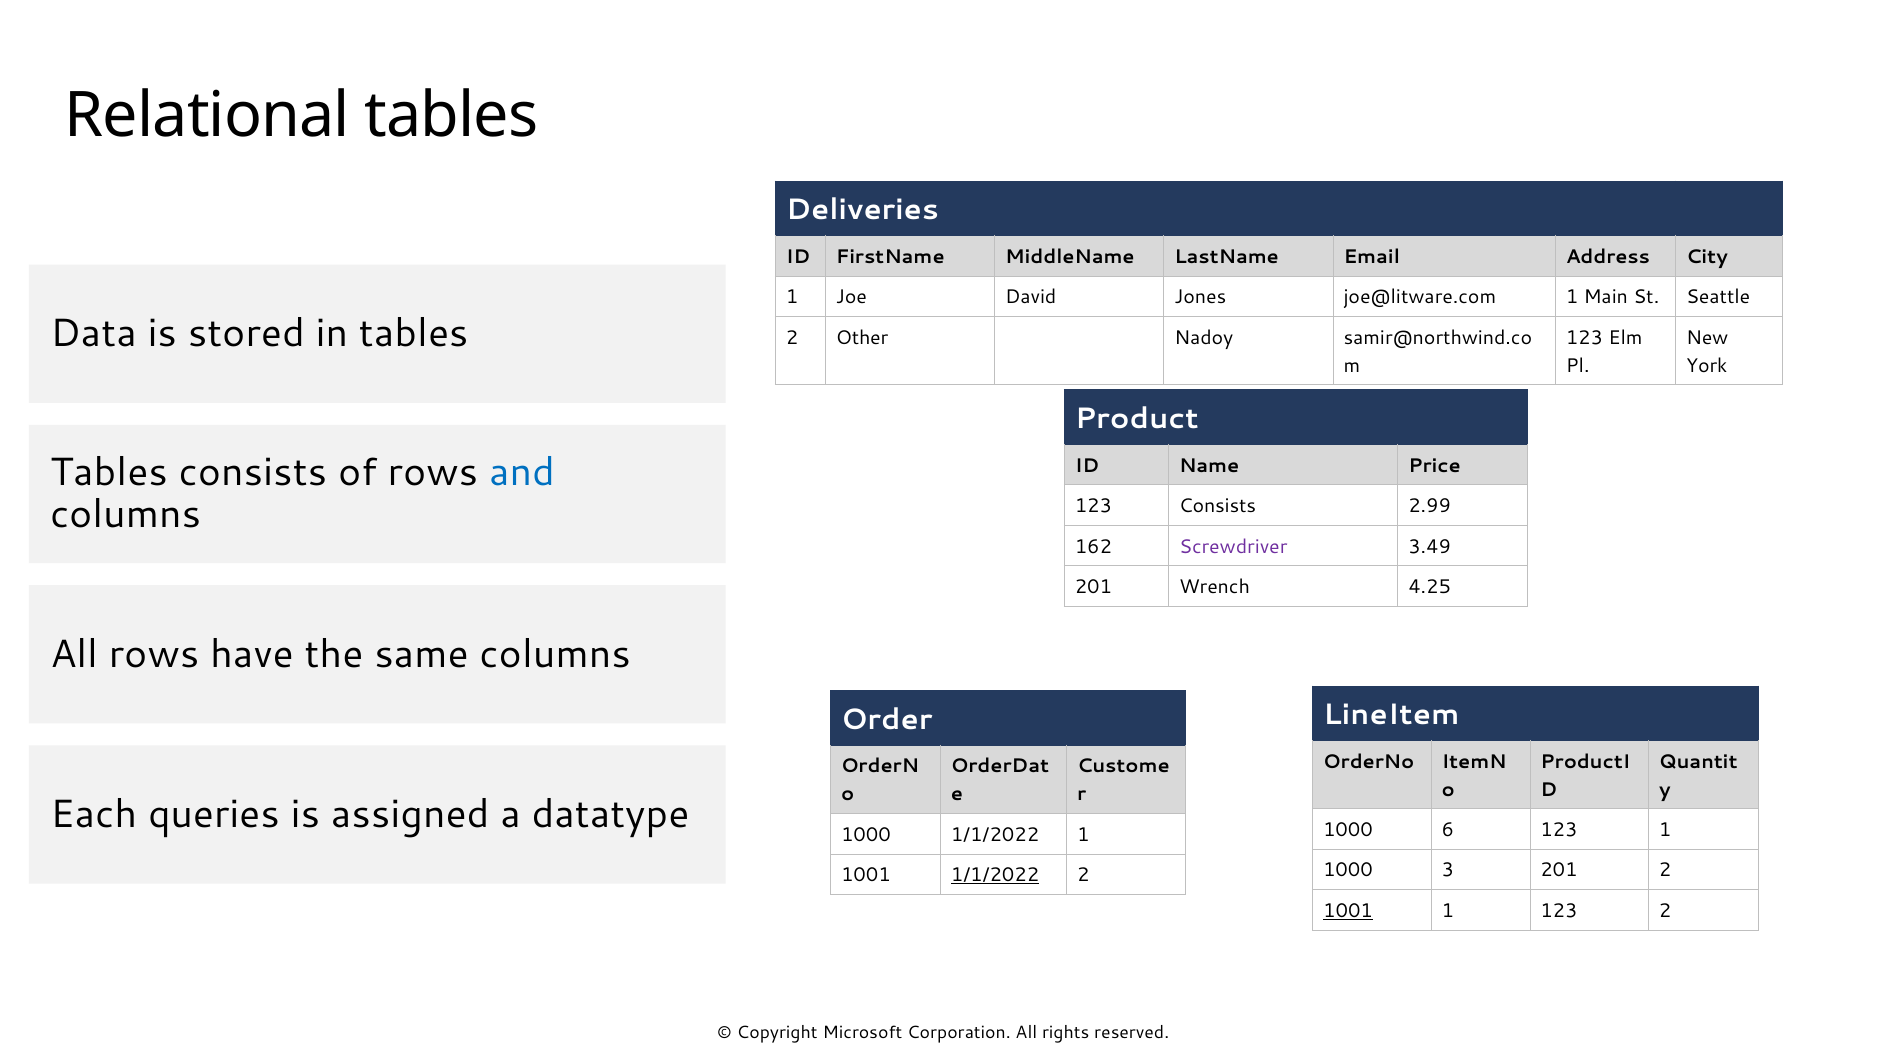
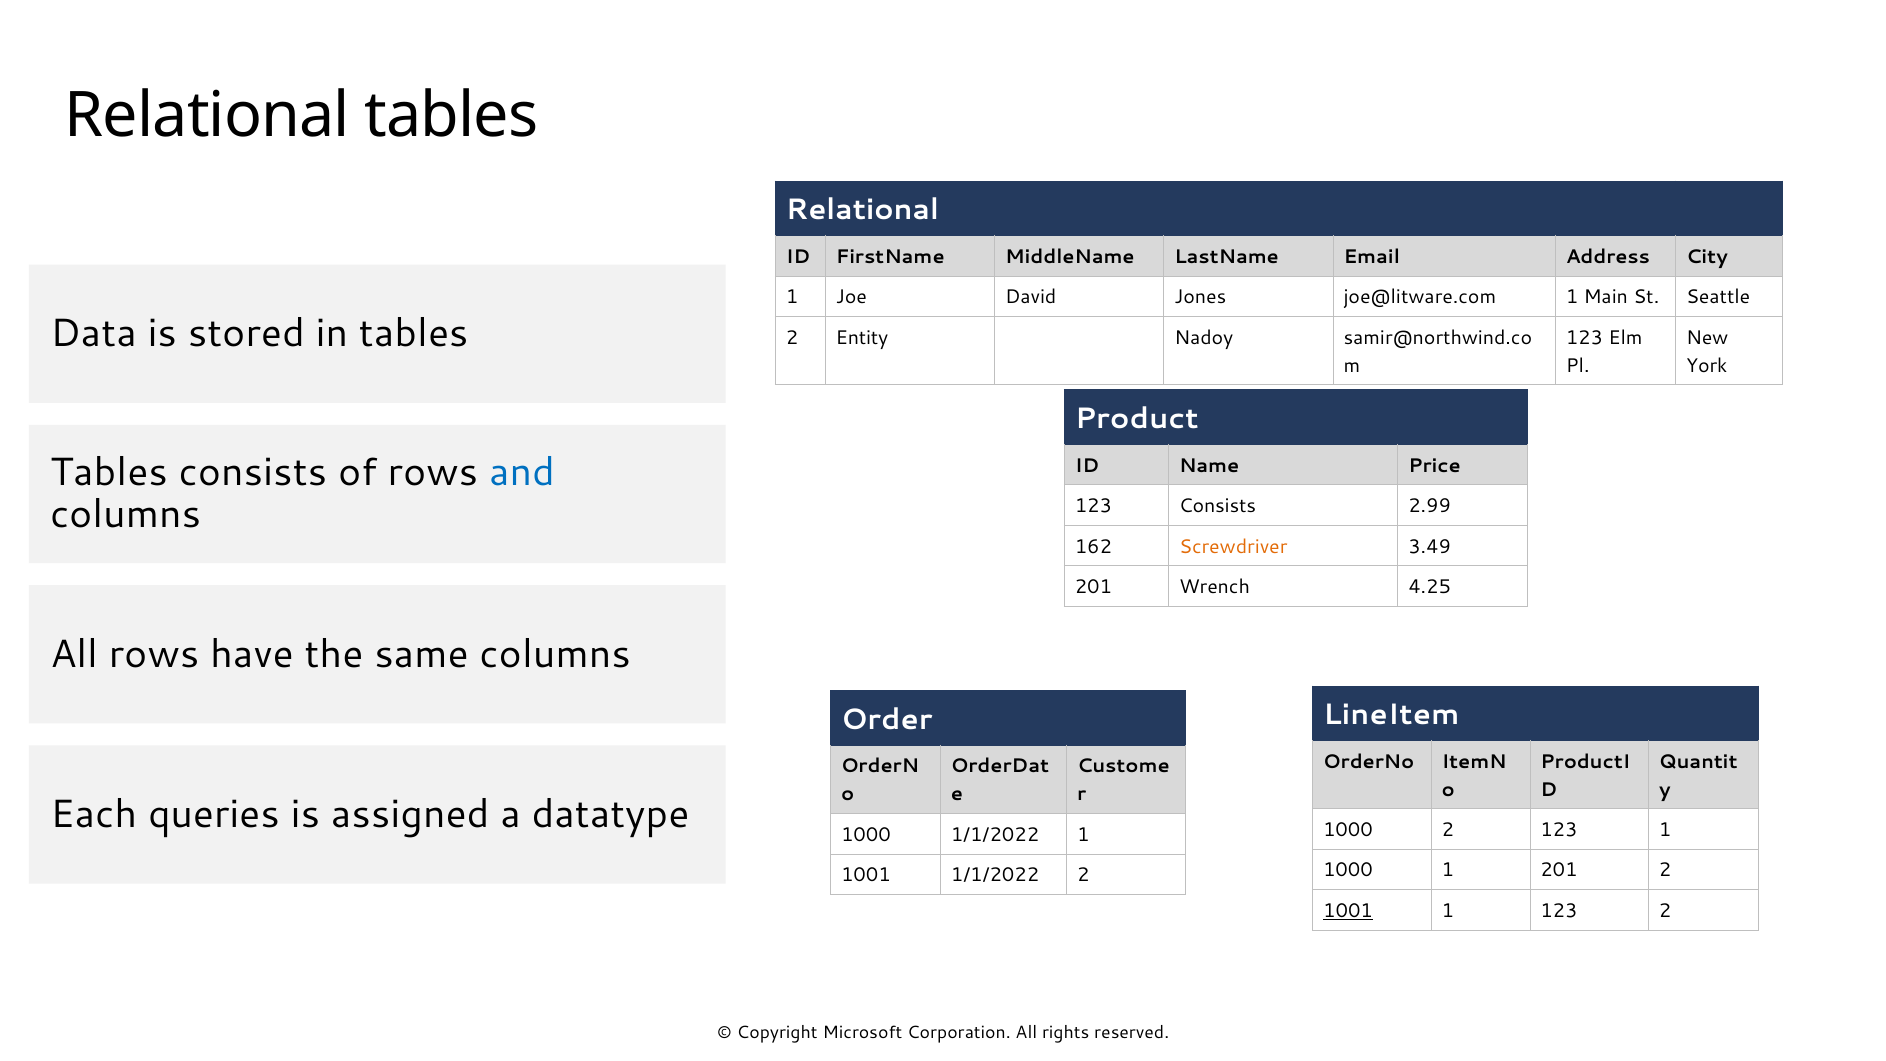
Deliveries at (862, 210): Deliveries -> Relational
Other: Other -> Entity
Screwdriver colour: purple -> orange
1000 6: 6 -> 2
1000 3: 3 -> 1
1/1/2022 at (995, 875) underline: present -> none
